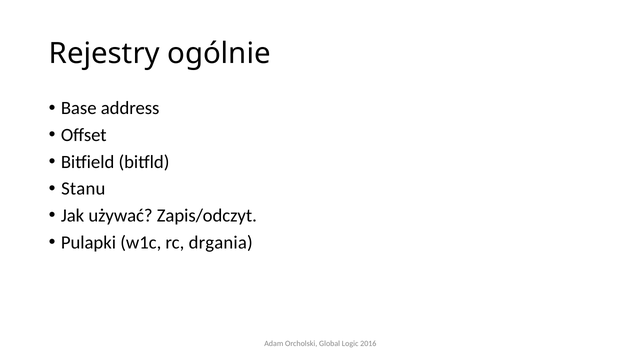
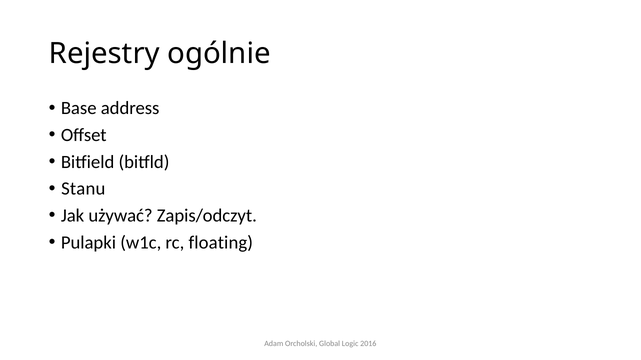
drgania: drgania -> floating
